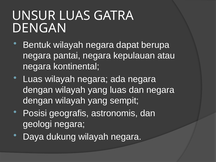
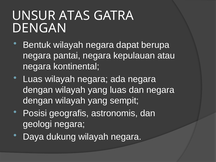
UNSUR LUAS: LUAS -> ATAS
